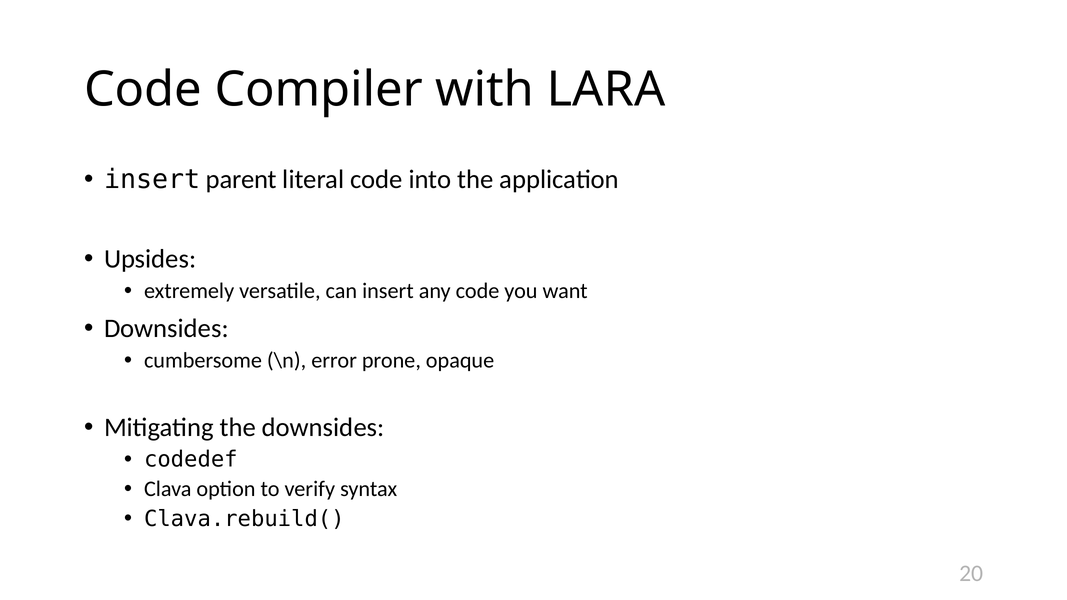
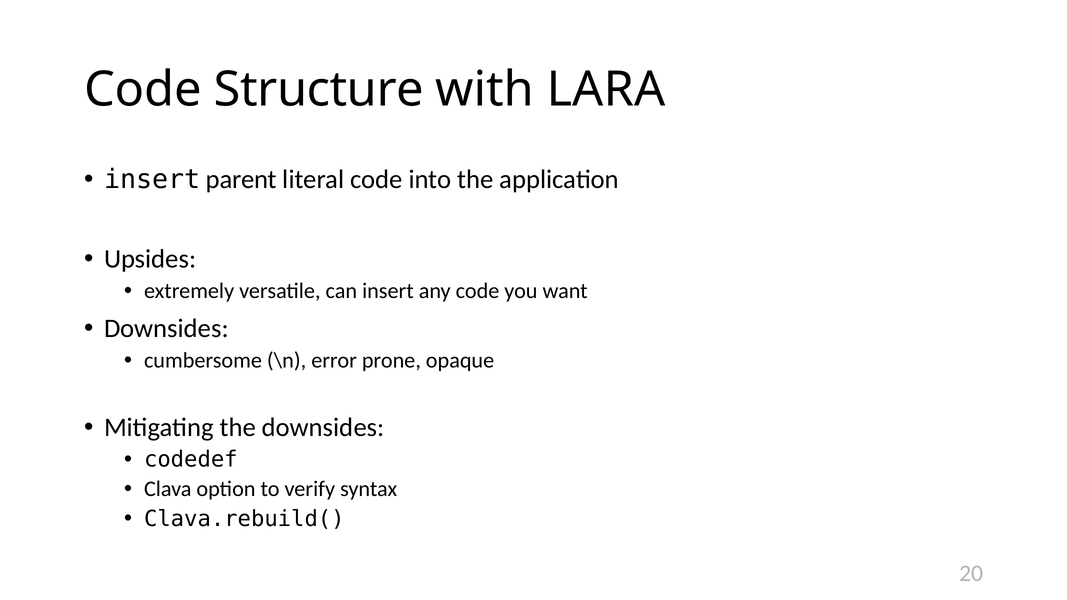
Compiler: Compiler -> Structure
